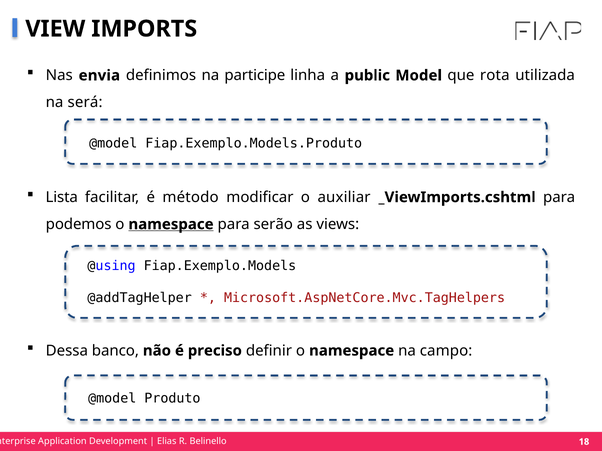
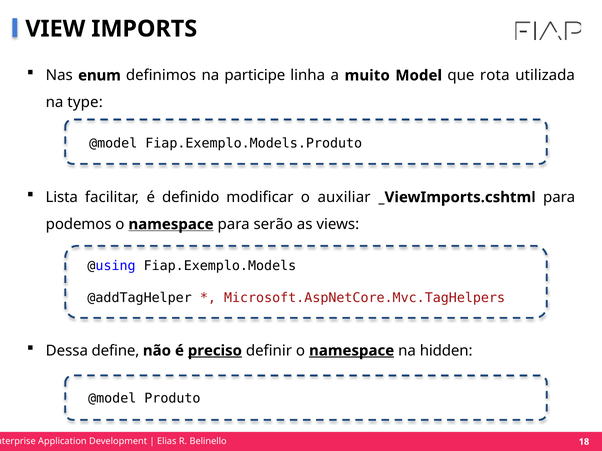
envia: envia -> enum
public: public -> muito
será: será -> type
método: método -> definido
banco: banco -> define
preciso underline: none -> present
namespace at (352, 351) underline: none -> present
campo: campo -> hidden
